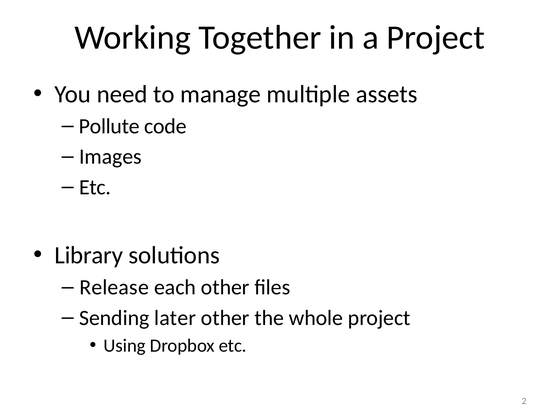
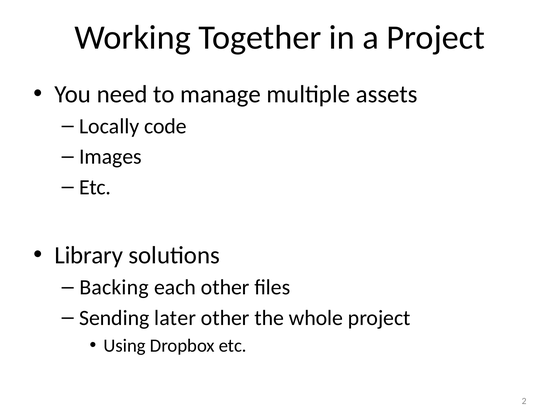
Pollute: Pollute -> Locally
Release: Release -> Backing
